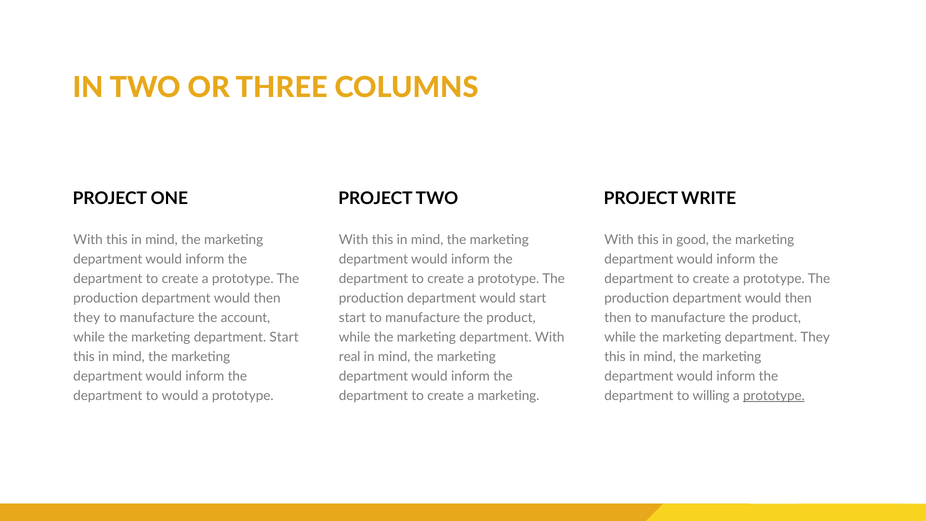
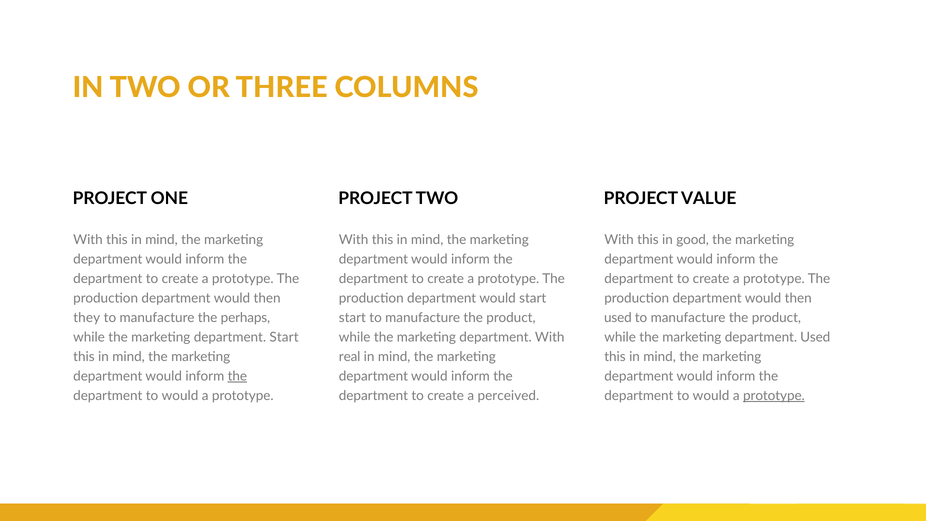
WRITE: WRITE -> VALUE
account: account -> perhaps
then at (618, 318): then -> used
department They: They -> Used
the at (237, 376) underline: none -> present
a marketing: marketing -> perceived
willing at (711, 396): willing -> would
